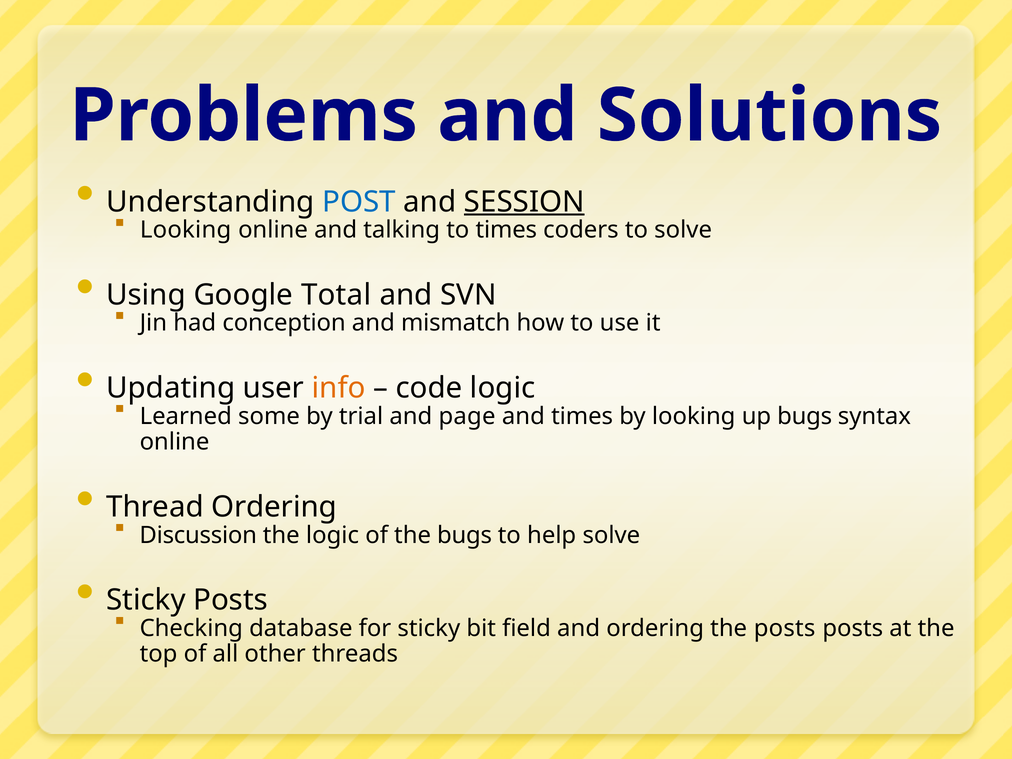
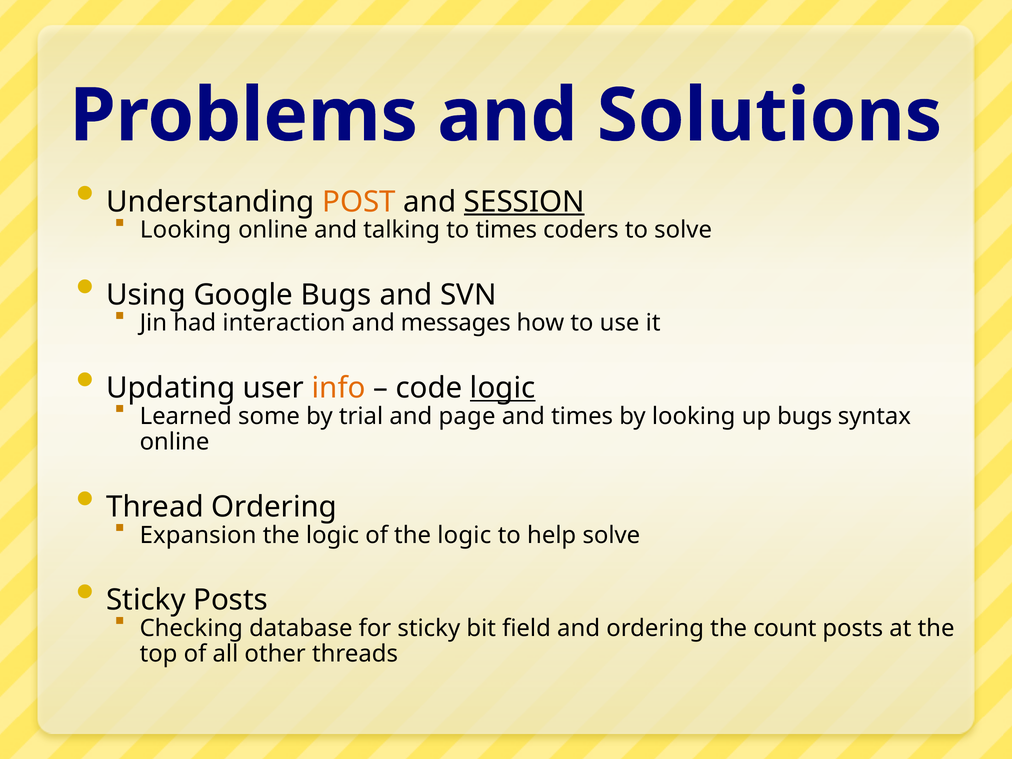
POST colour: blue -> orange
Google Total: Total -> Bugs
conception: conception -> interaction
mismatch: mismatch -> messages
logic at (503, 388) underline: none -> present
Discussion: Discussion -> Expansion
of the bugs: bugs -> logic
the posts: posts -> count
